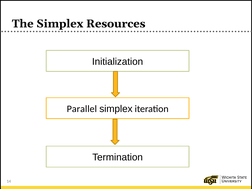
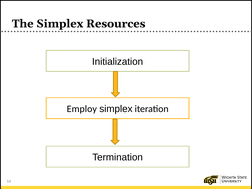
Parallel: Parallel -> Employ
